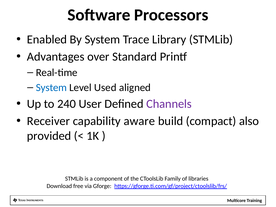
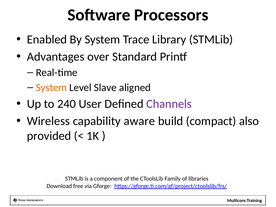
System at (51, 88) colour: blue -> orange
Used: Used -> Slave
Receiver: Receiver -> Wireless
